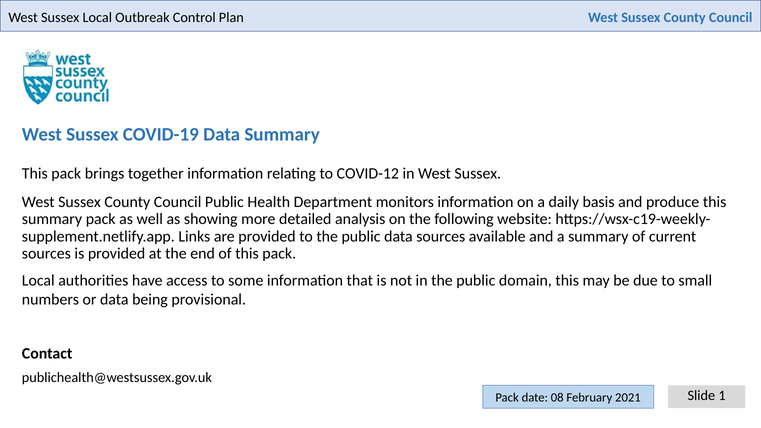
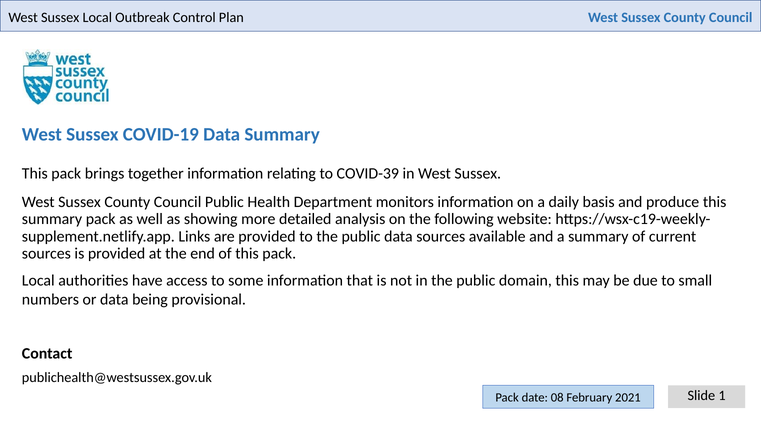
COVID-12: COVID-12 -> COVID-39
